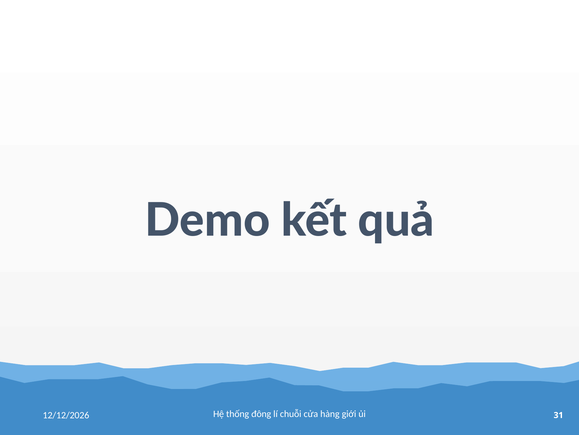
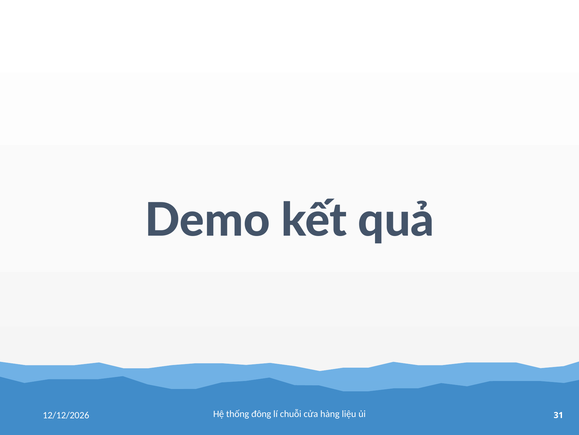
giới: giới -> liệu
